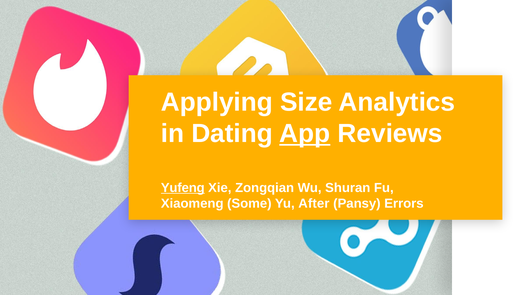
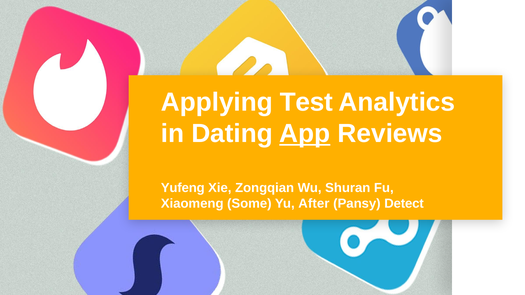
Size: Size -> Test
Yufeng underline: present -> none
Errors: Errors -> Detect
